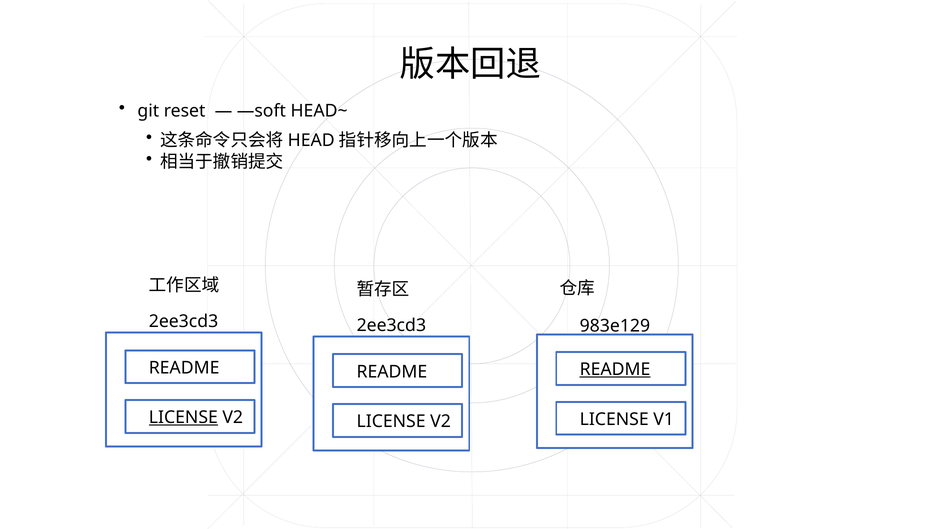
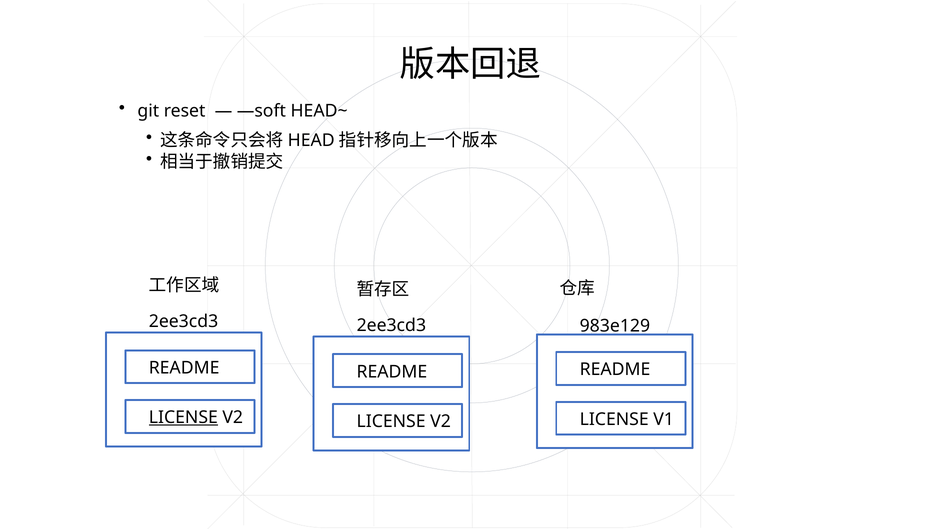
README at (615, 370) underline: present -> none
